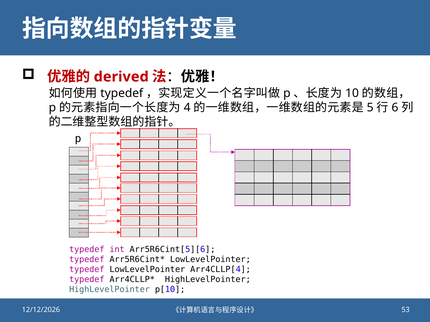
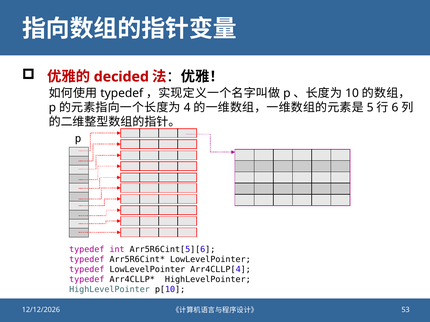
derived: derived -> decided
